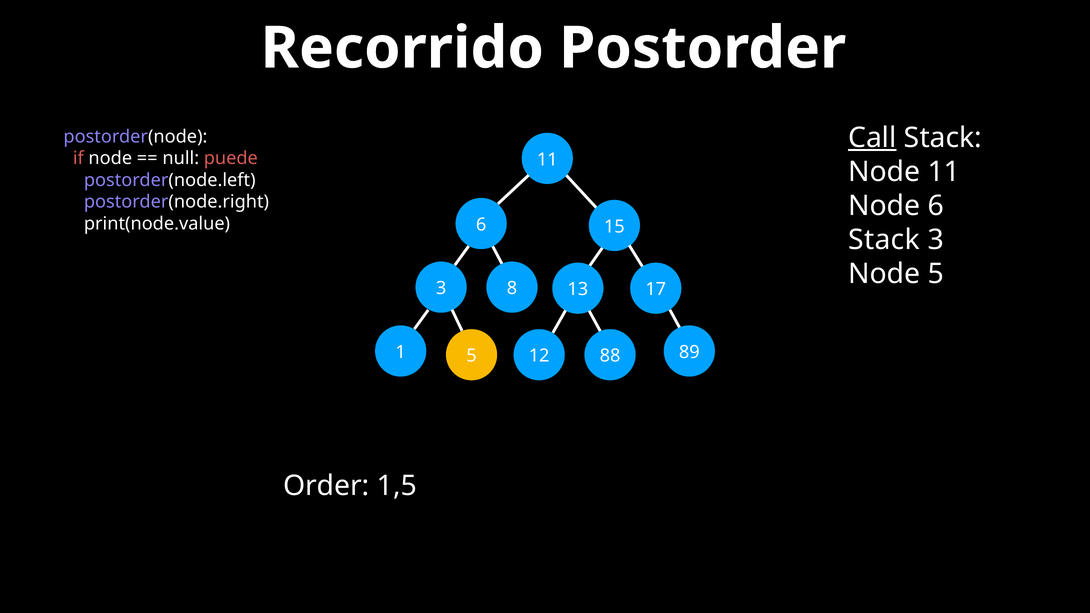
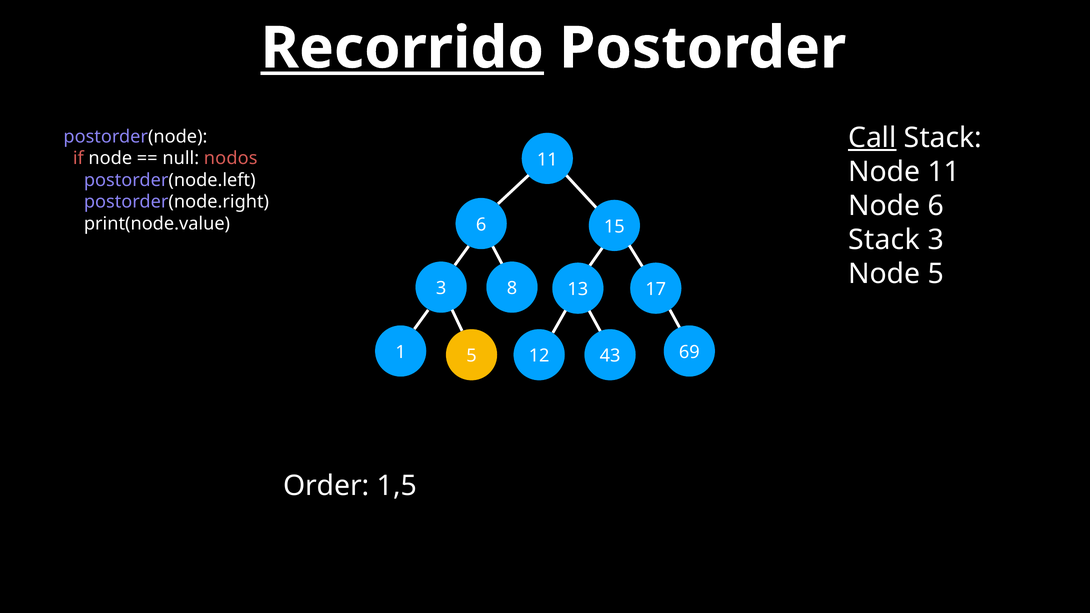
Recorrido underline: none -> present
puede: puede -> nodos
88: 88 -> 43
89: 89 -> 69
